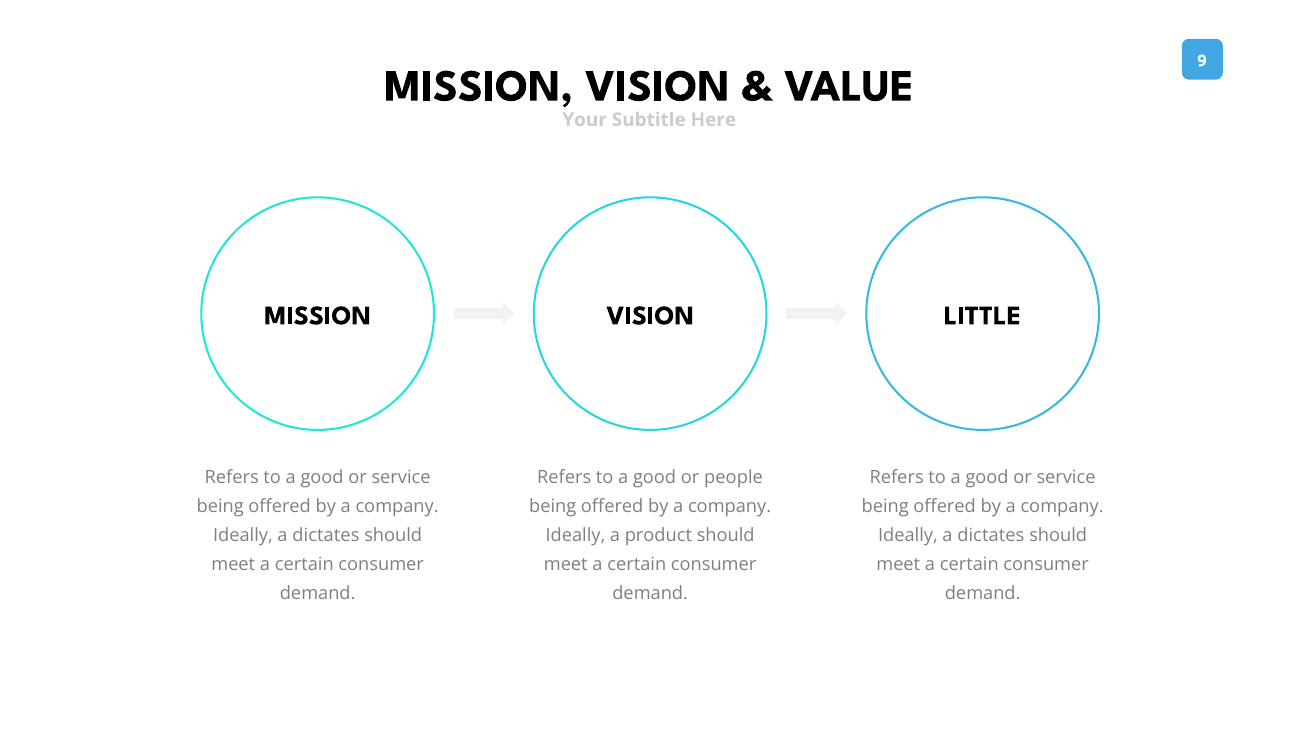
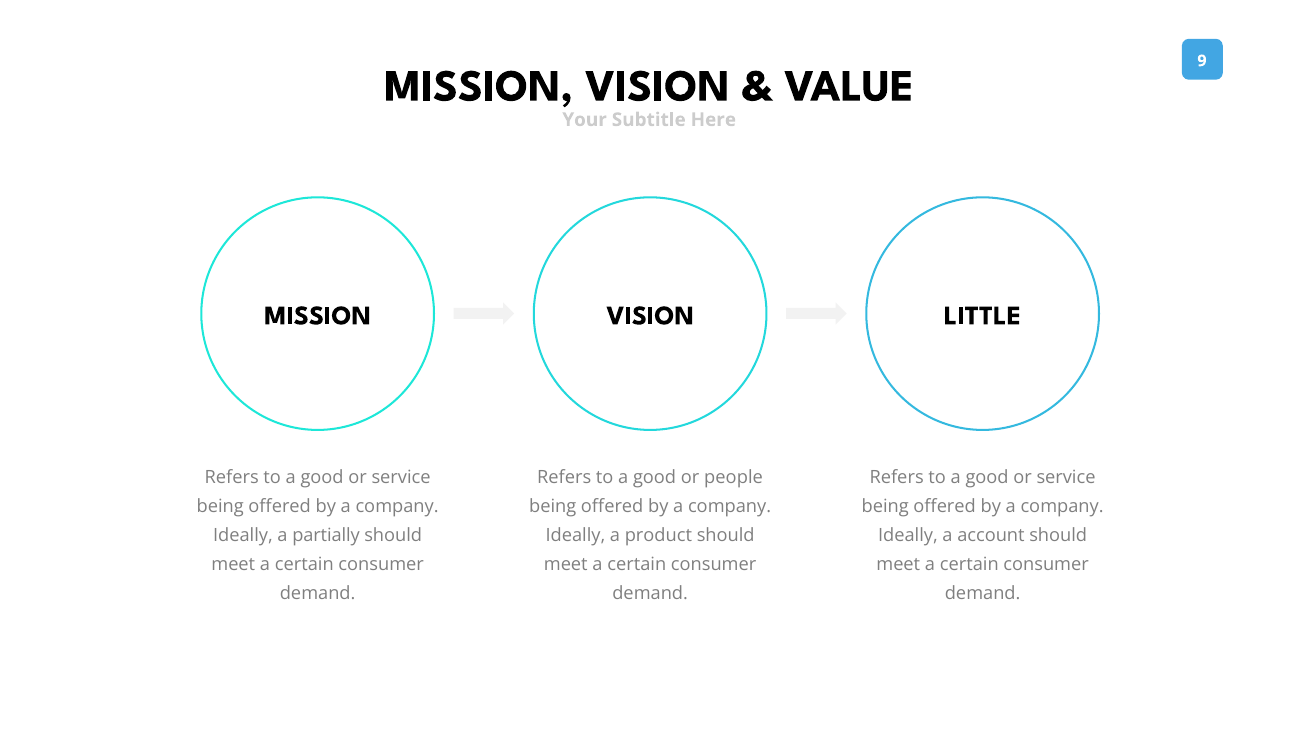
dictates at (326, 536): dictates -> partially
dictates at (991, 536): dictates -> account
